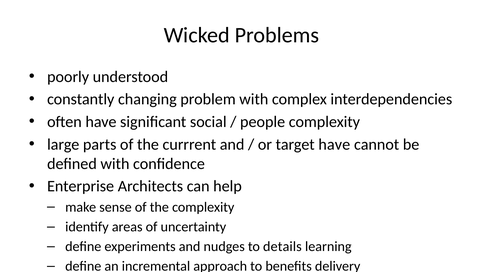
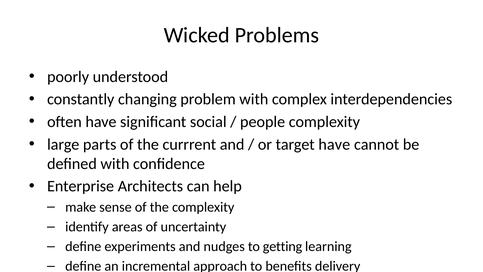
details: details -> getting
